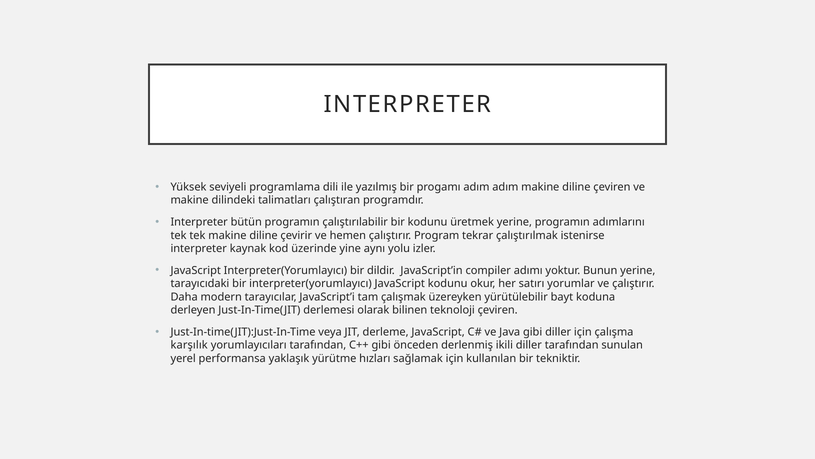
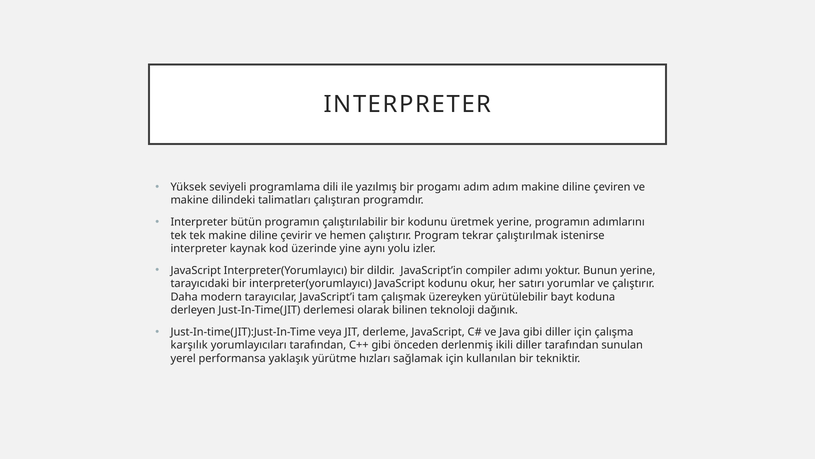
teknoloji çeviren: çeviren -> dağınık
